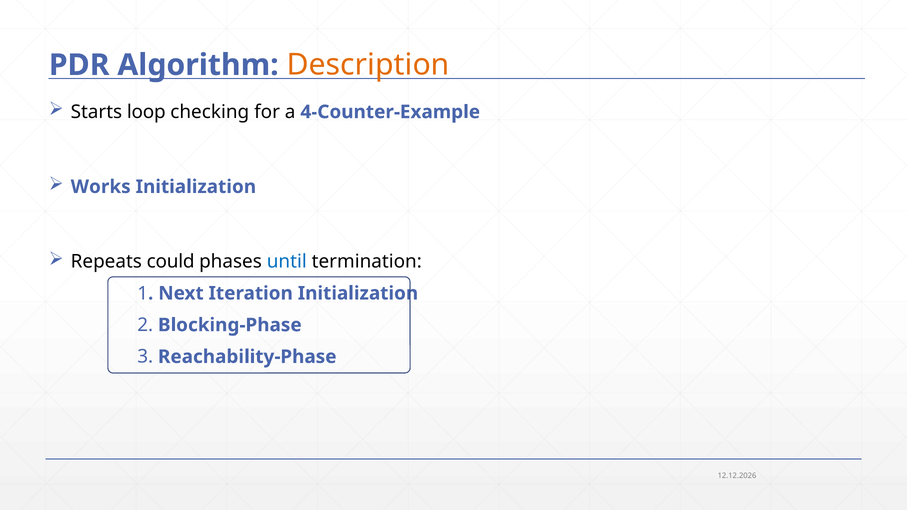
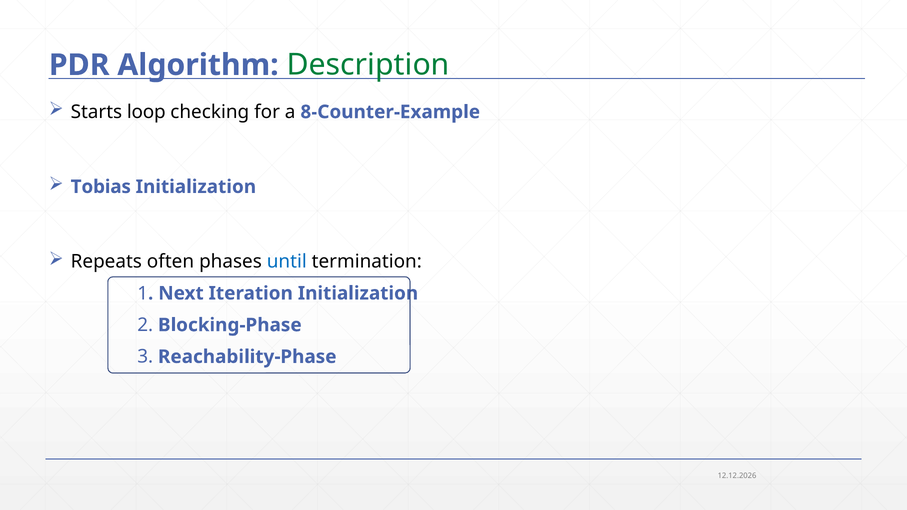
Description colour: orange -> green
4-Counter-Example: 4-Counter-Example -> 8-Counter-Example
Works: Works -> Tobias
could: could -> often
